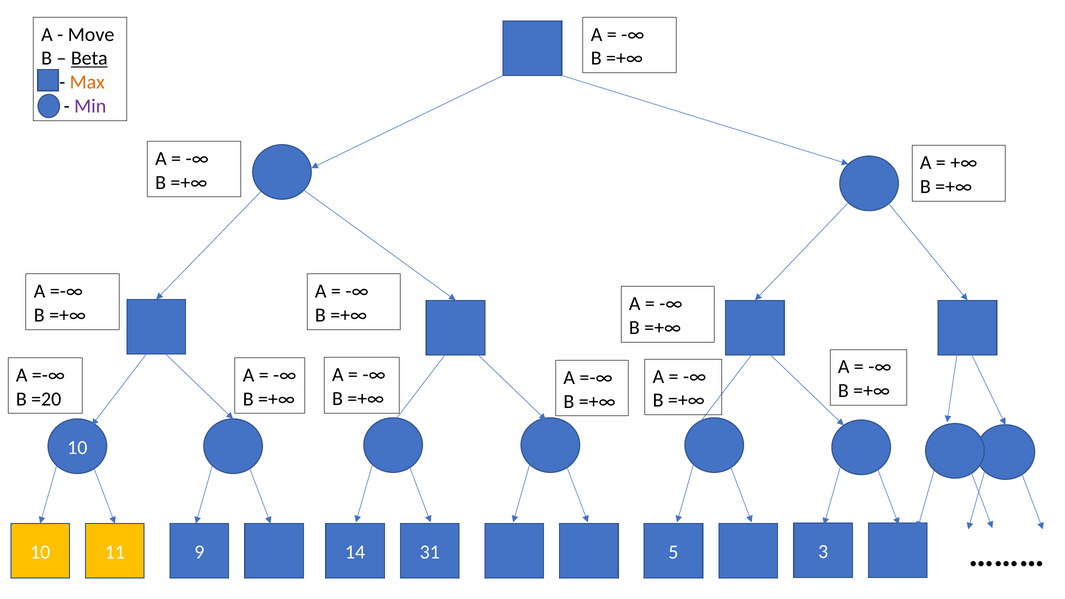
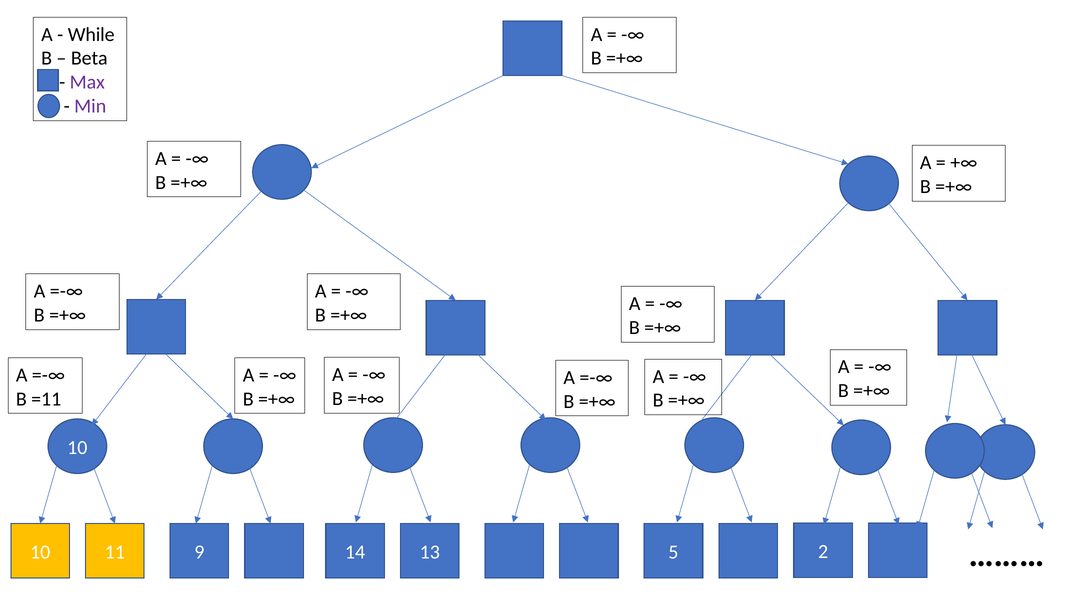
Move: Move -> While
Beta underline: present -> none
Max colour: orange -> purple
=20: =20 -> =11
31: 31 -> 13
3: 3 -> 2
